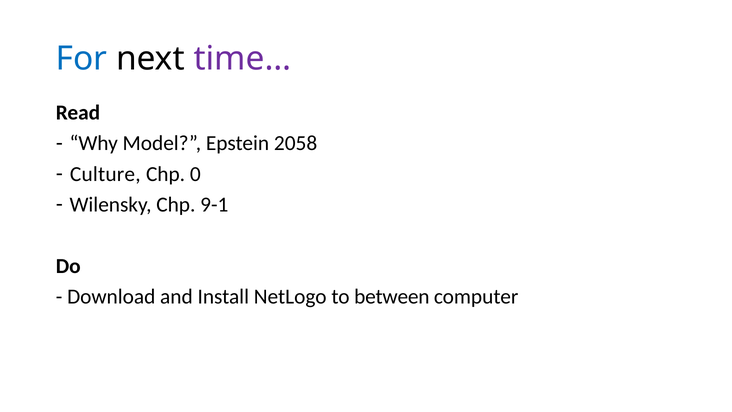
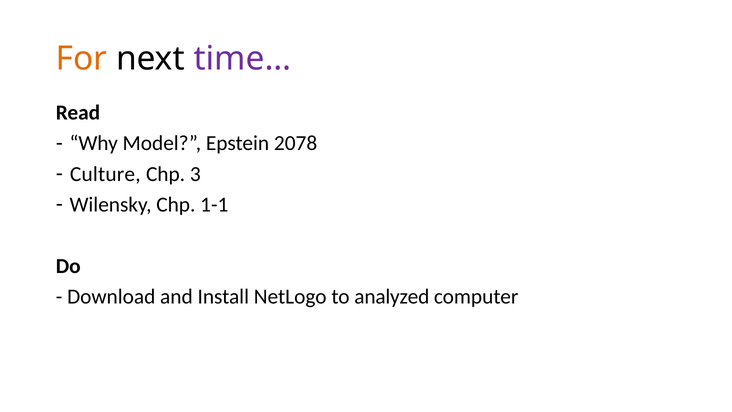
For colour: blue -> orange
2058: 2058 -> 2078
0: 0 -> 3
9-1: 9-1 -> 1-1
between: between -> analyzed
